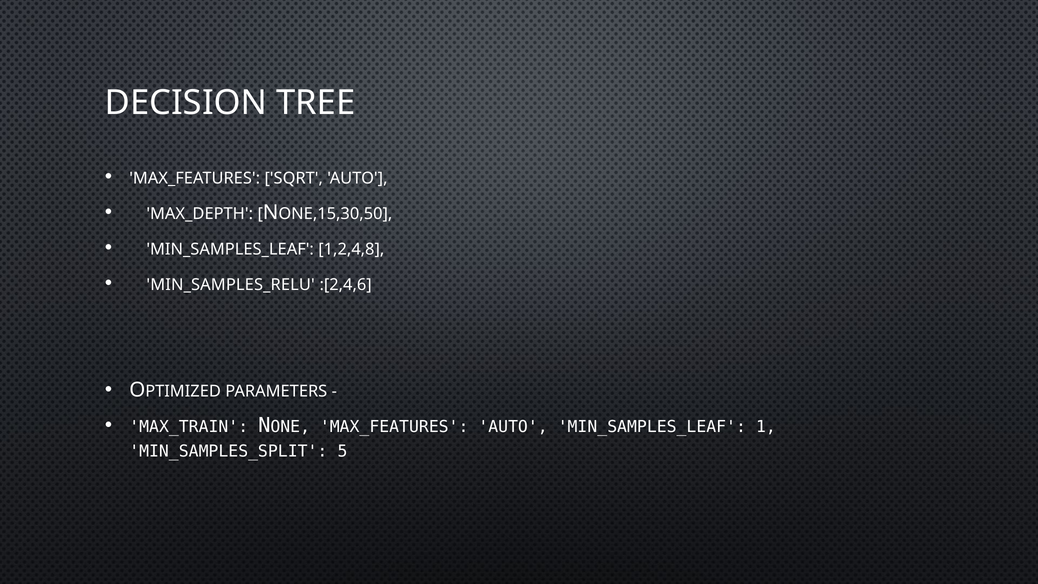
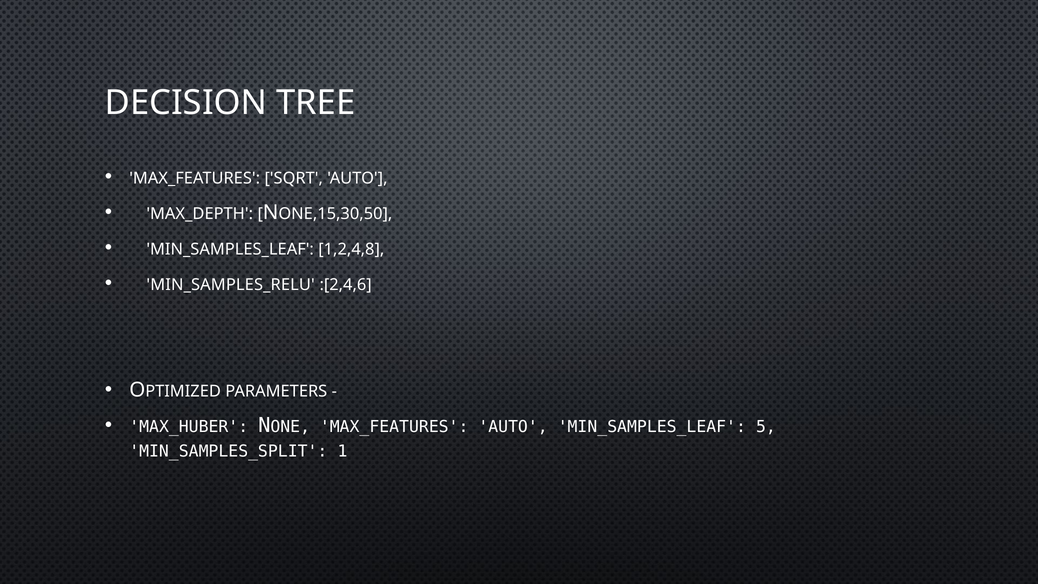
MAX_TRAIN: MAX_TRAIN -> MAX_HUBER
1: 1 -> 5
5: 5 -> 1
